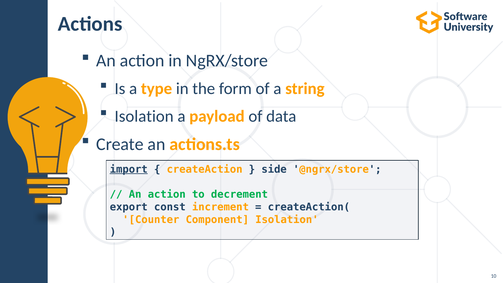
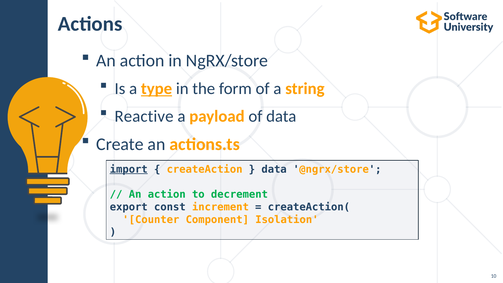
type underline: none -> present
Isolation at (144, 116): Isolation -> Reactive
side at (274, 169): side -> data
